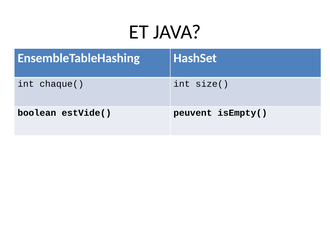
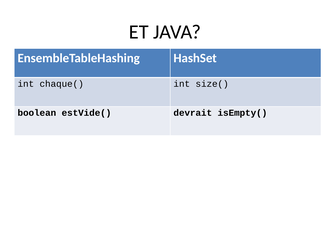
peuvent: peuvent -> devrait
